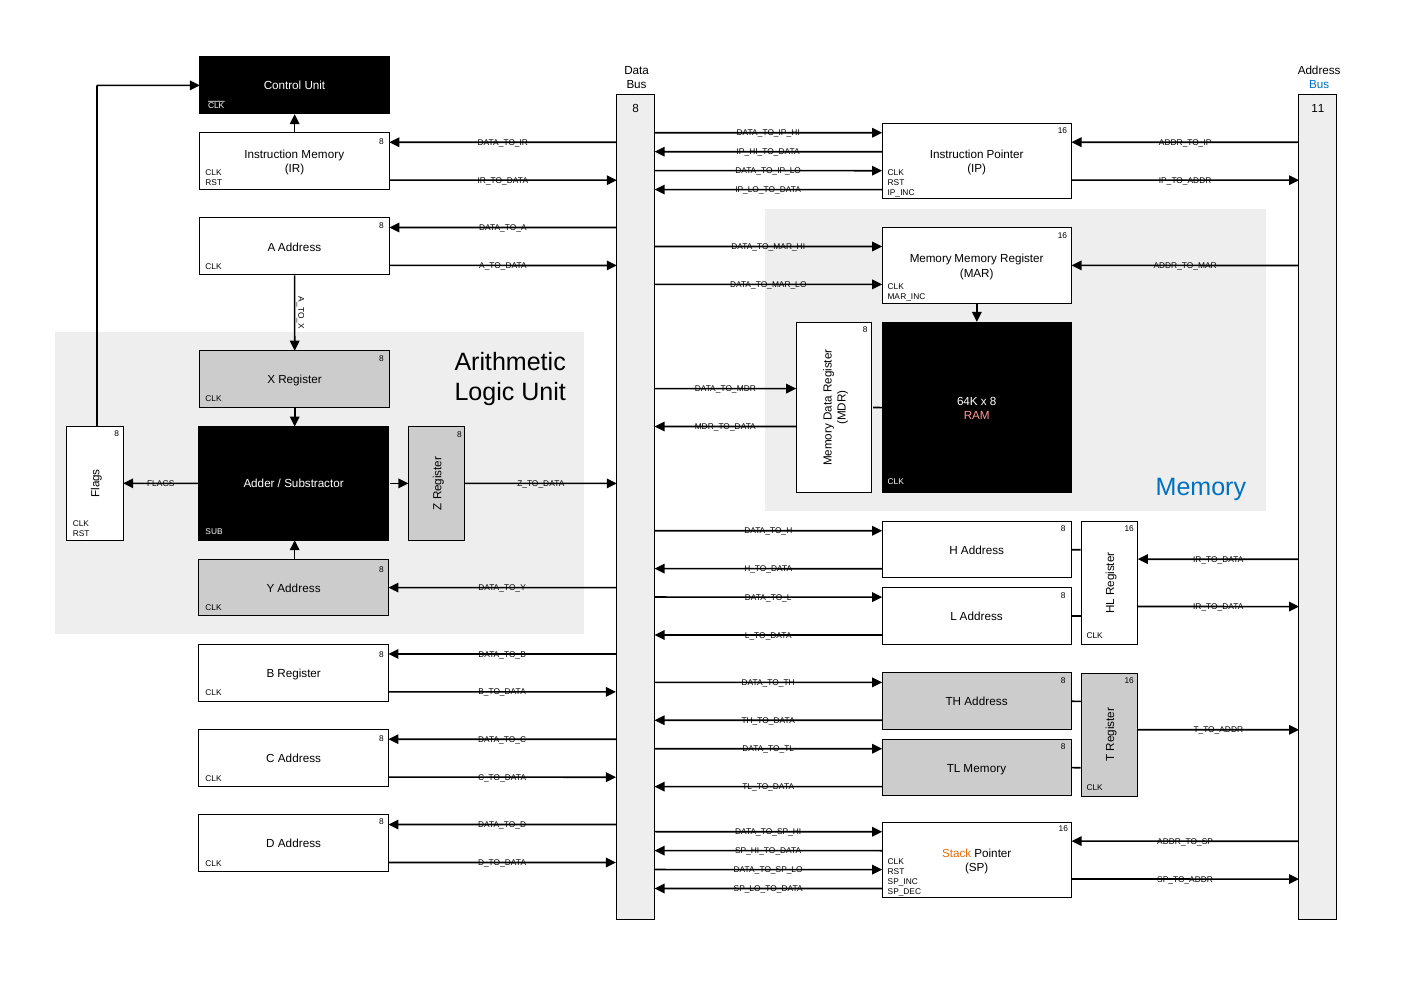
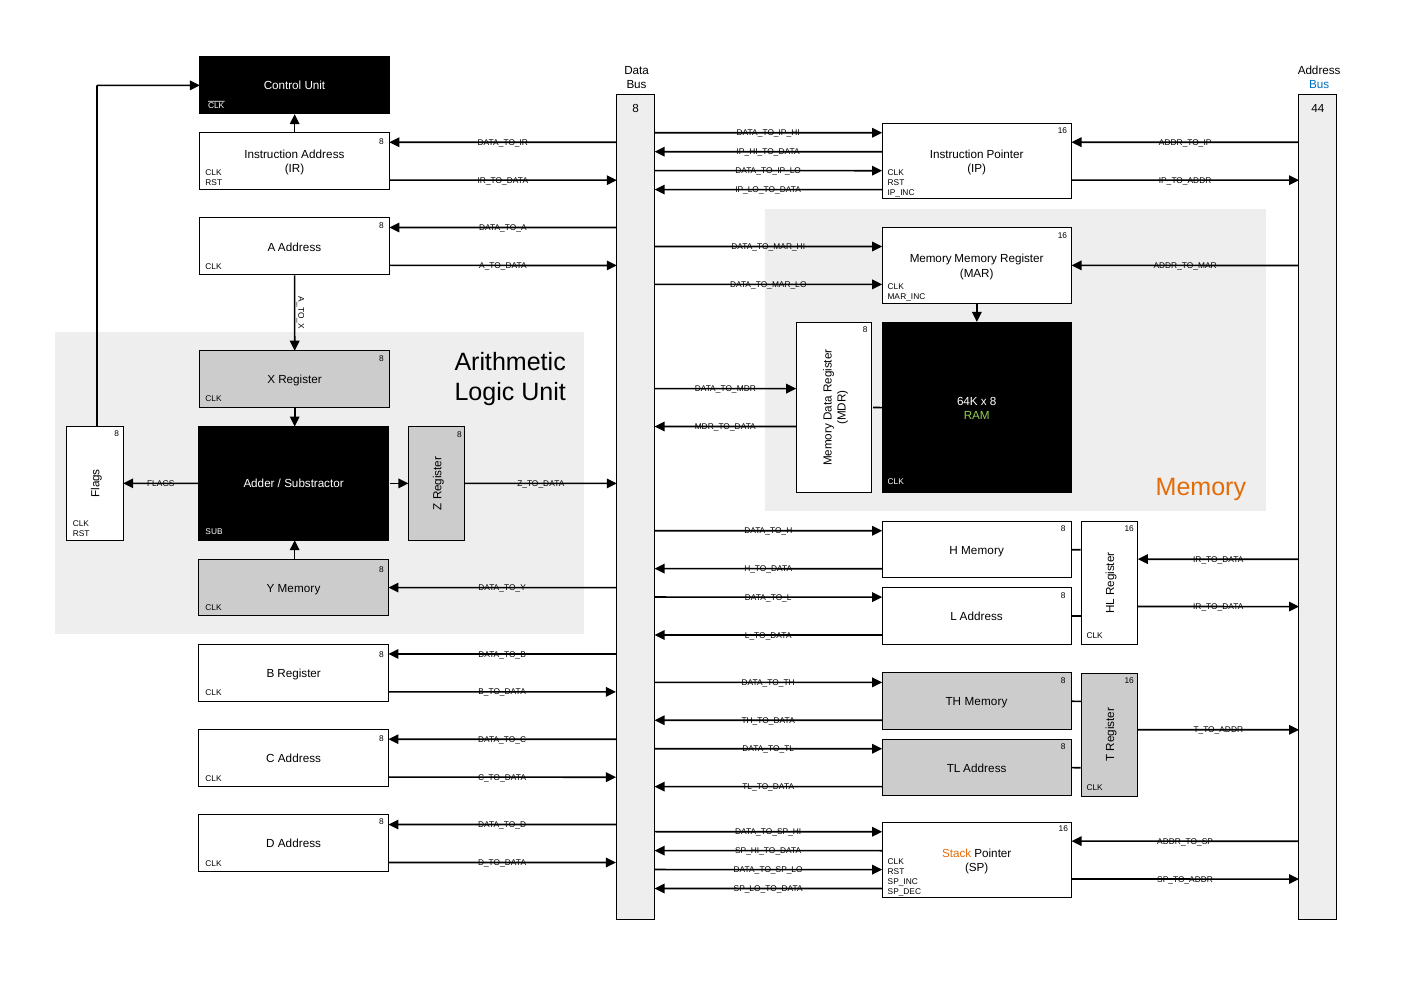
11: 11 -> 44
Instruction Memory: Memory -> Address
RAM colour: pink -> light green
Memory at (1201, 487) colour: blue -> orange
H Address: Address -> Memory
Y Address: Address -> Memory
TH Address: Address -> Memory
TL Memory: Memory -> Address
